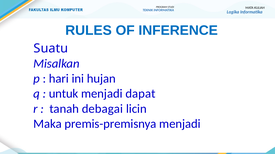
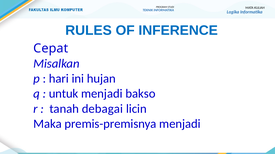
Suatu: Suatu -> Cepat
dapat: dapat -> bakso
